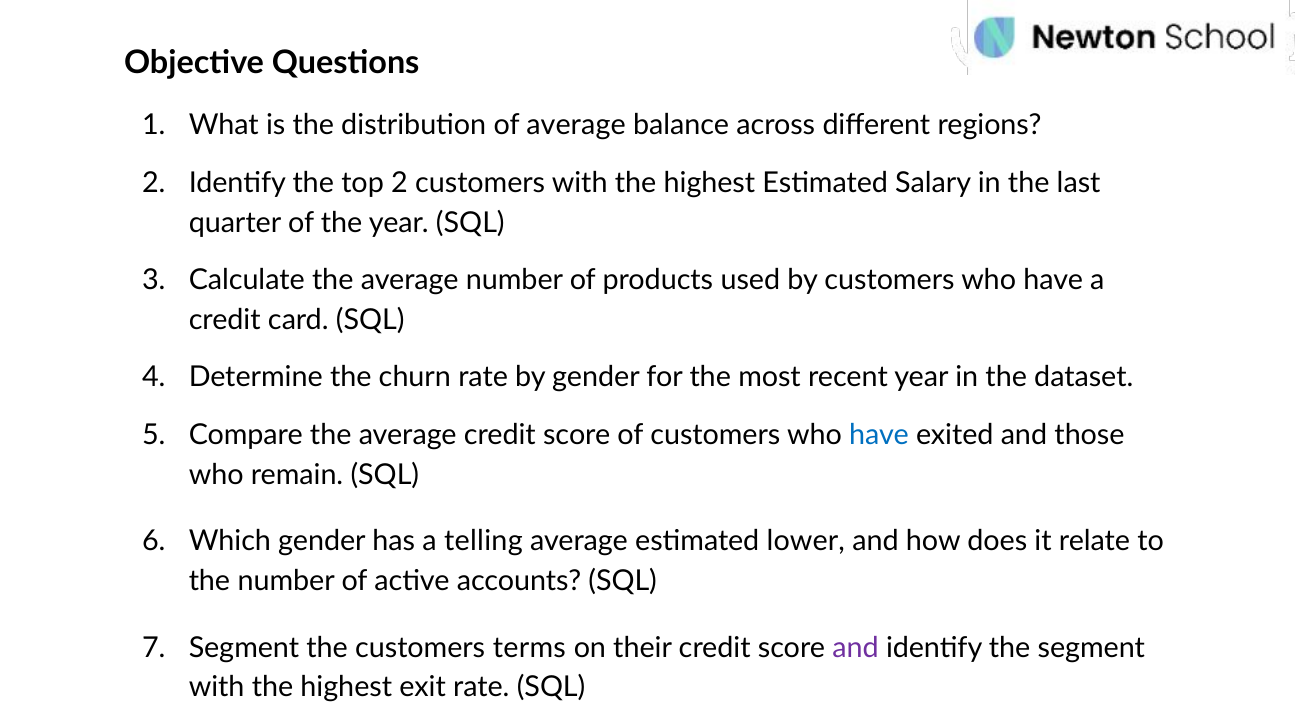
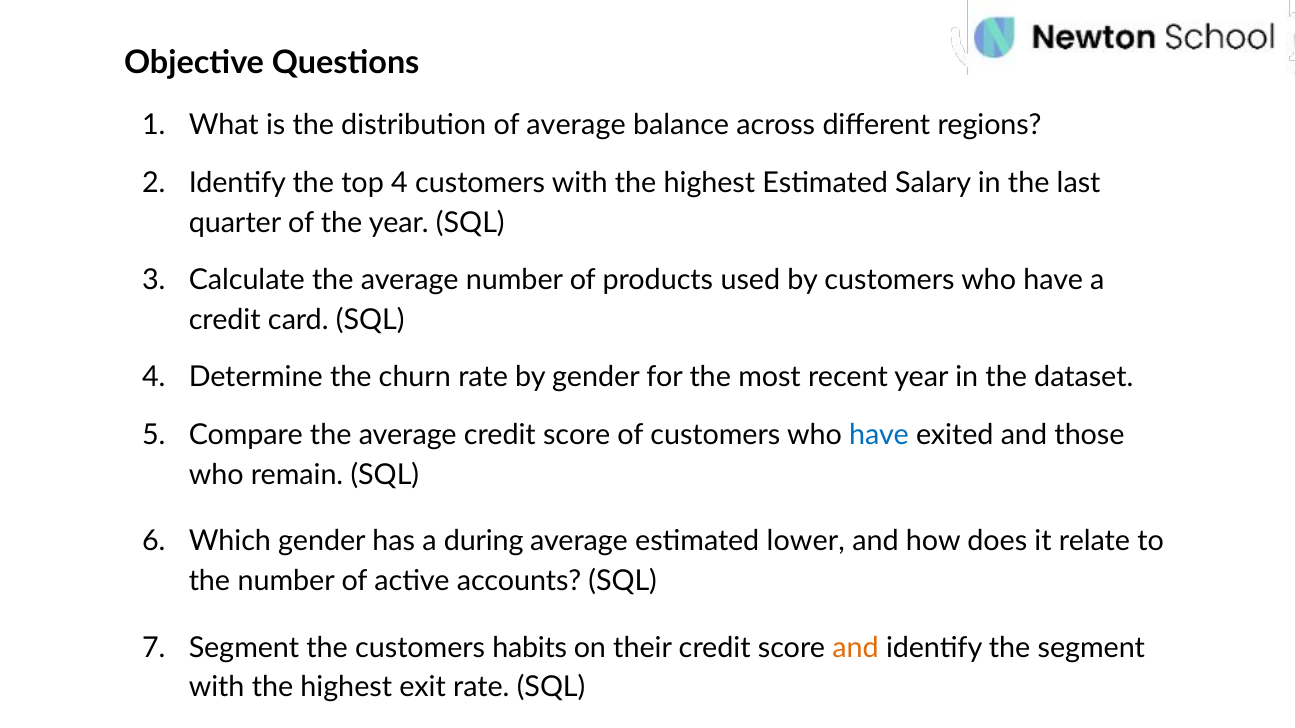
top 2: 2 -> 4
telling: telling -> during
terms: terms -> habits
and at (856, 648) colour: purple -> orange
